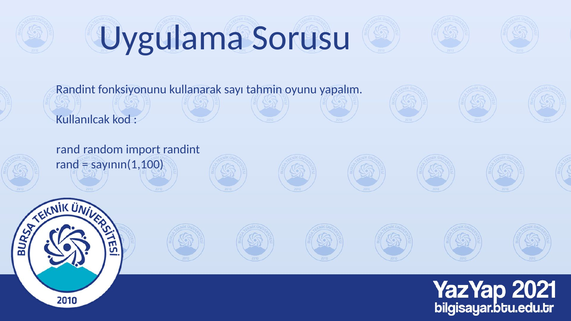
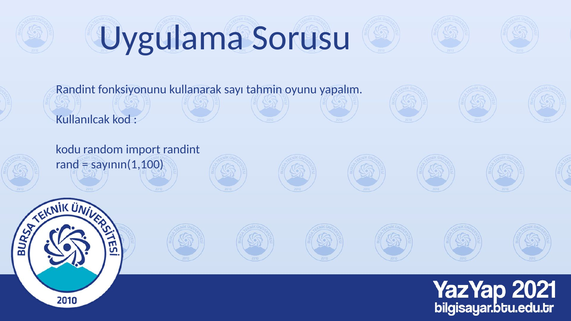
rand at (68, 149): rand -> kodu
